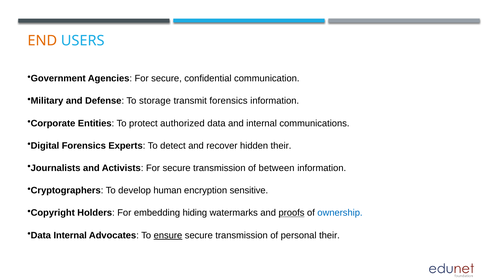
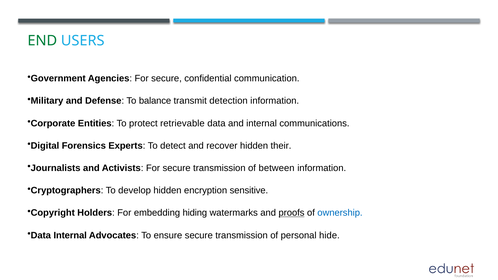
END colour: orange -> green
storage: storage -> balance
transmit forensics: forensics -> detection
authorized: authorized -> retrievable
develop human: human -> hidden
ensure underline: present -> none
personal their: their -> hide
